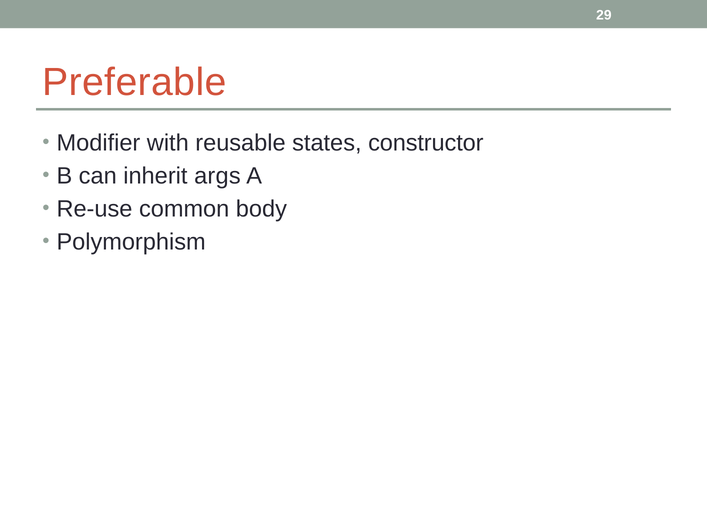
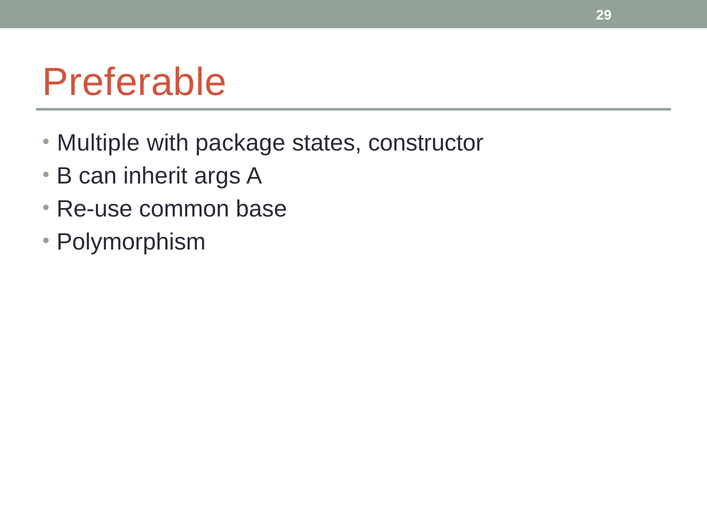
Modifier: Modifier -> Multiple
reusable: reusable -> package
body: body -> base
